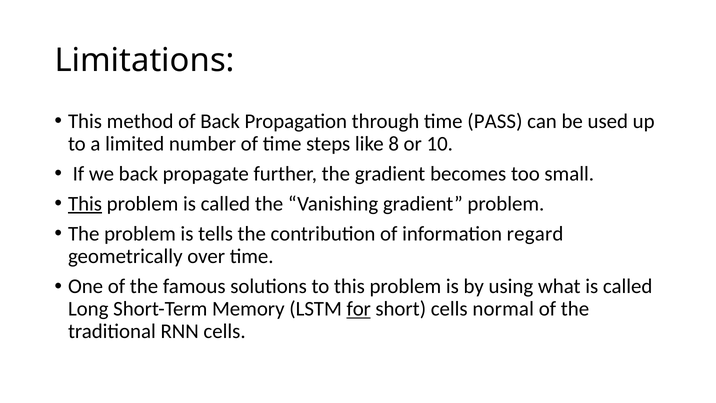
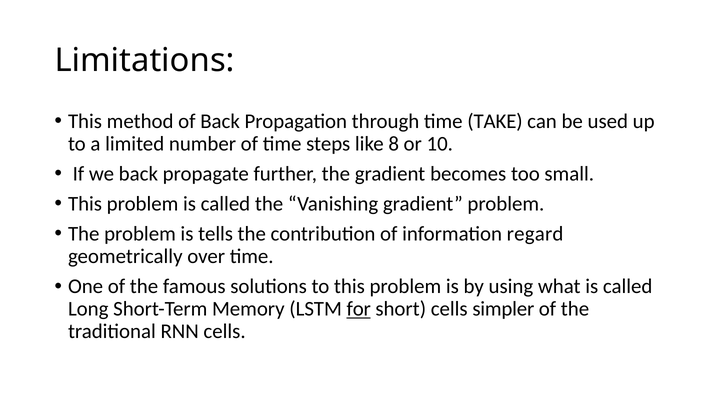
PASS: PASS -> TAKE
This at (85, 204) underline: present -> none
normal: normal -> simpler
